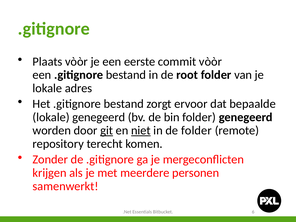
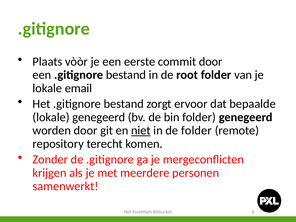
commit vòòr: vòòr -> door
adres: adres -> email
git underline: present -> none
